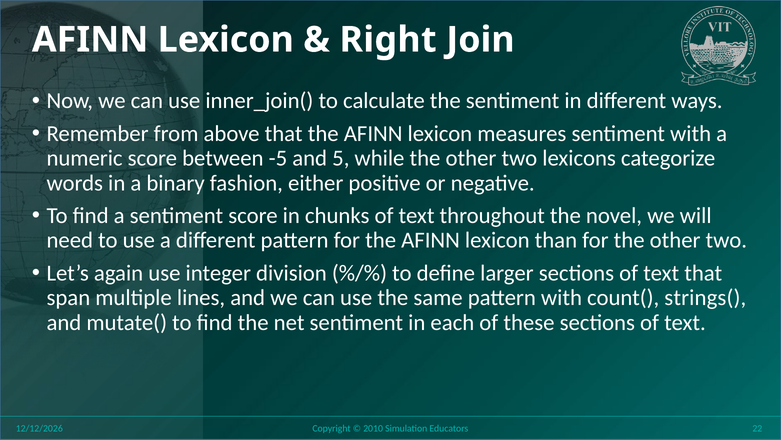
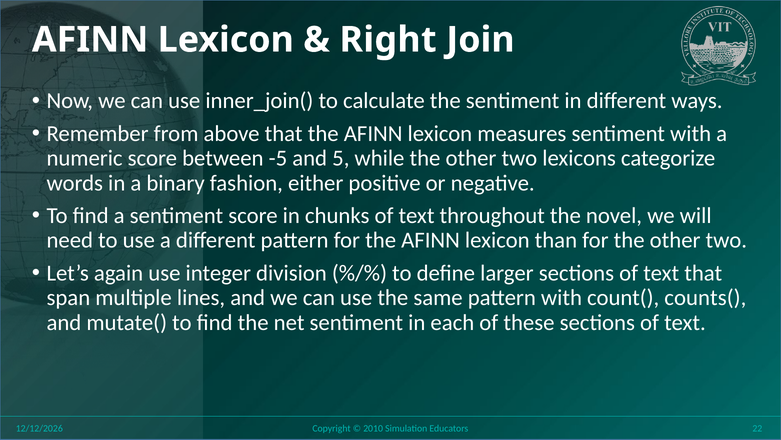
strings(: strings( -> counts(
